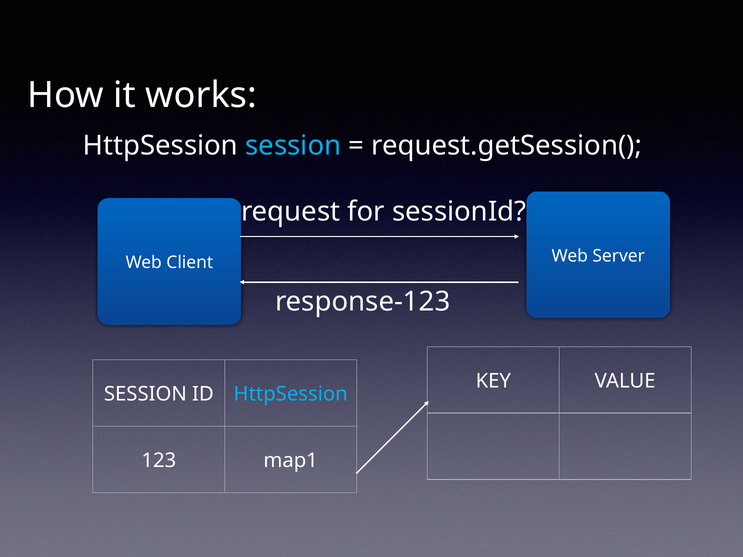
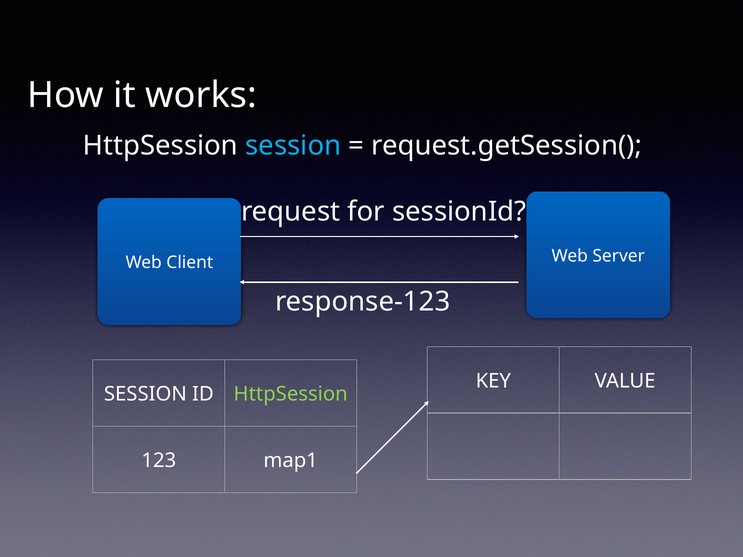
HttpSession at (291, 394) colour: light blue -> light green
